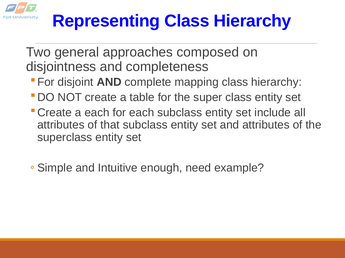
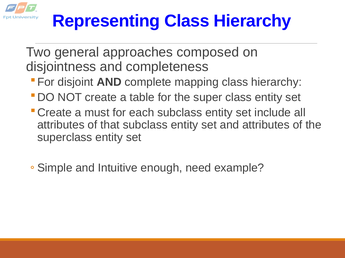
a each: each -> must
